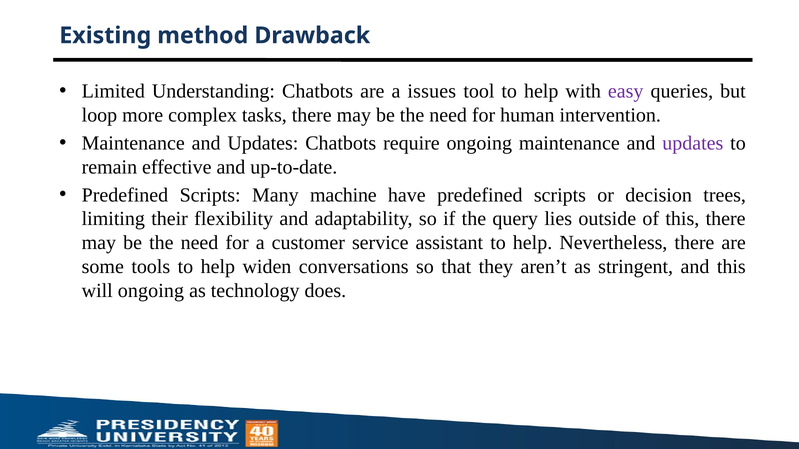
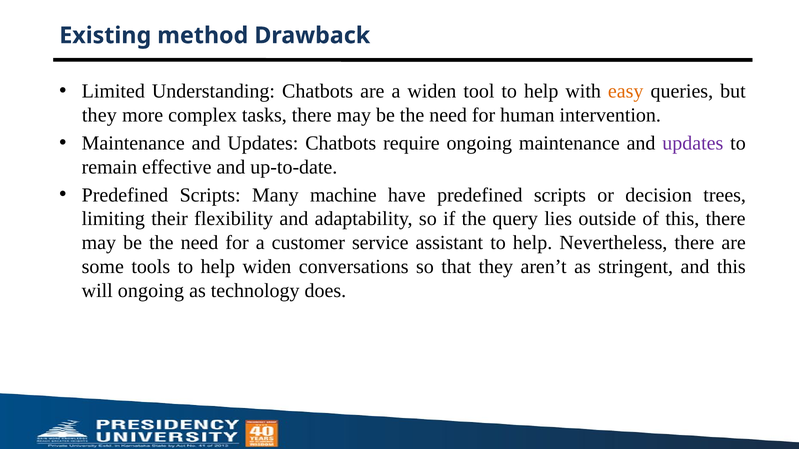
a issues: issues -> widen
easy colour: purple -> orange
loop at (99, 115): loop -> they
